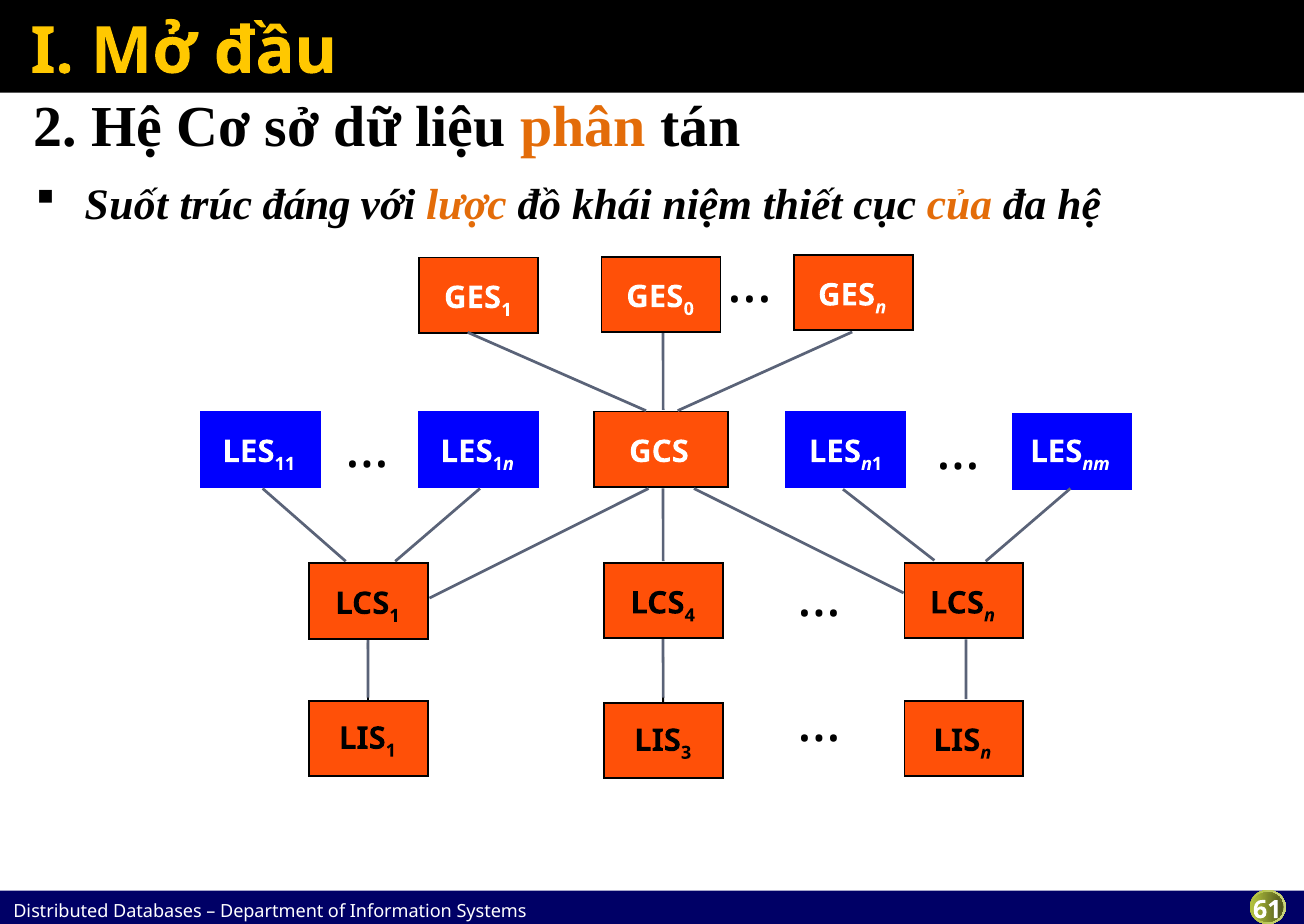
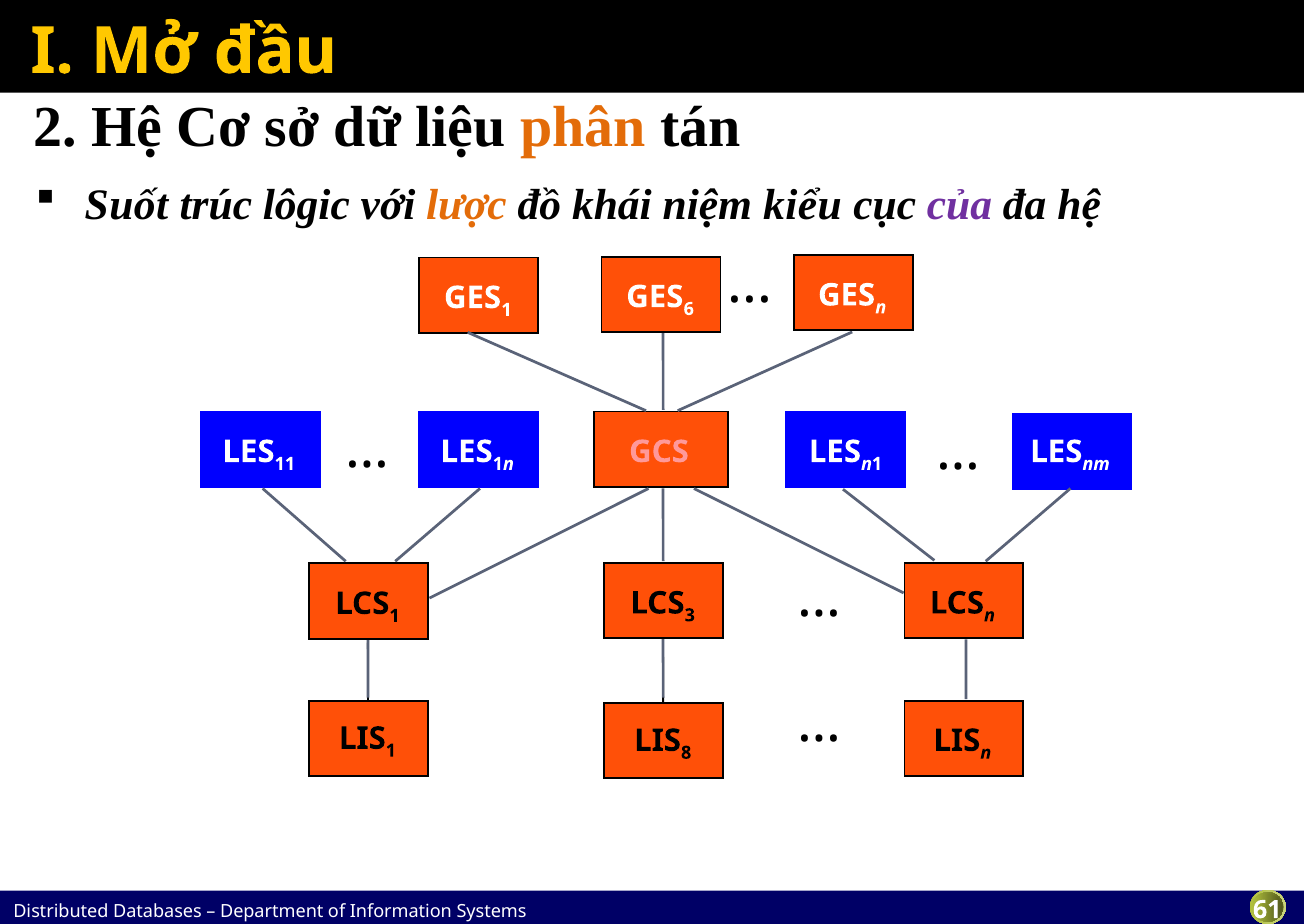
đáng: đáng -> lôgic
thiết: thiết -> kiểu
của colour: orange -> purple
0: 0 -> 6
GCS colour: white -> pink
4: 4 -> 3
3: 3 -> 8
